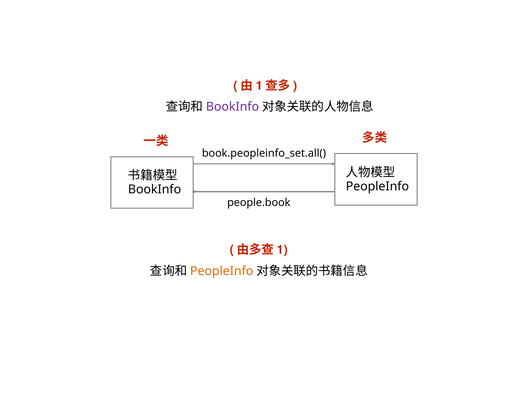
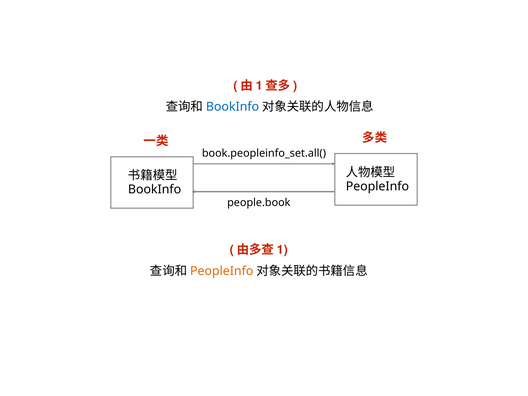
BookInfo at (233, 107) colour: purple -> blue
